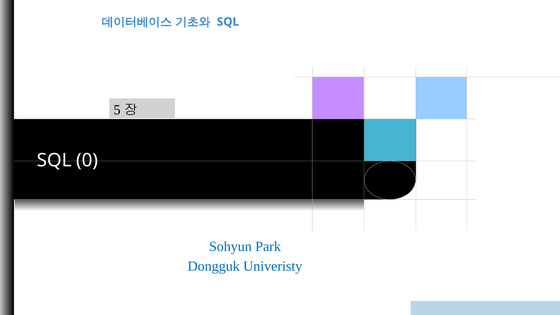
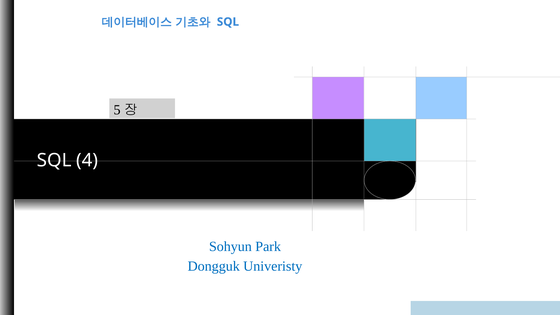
0: 0 -> 4
